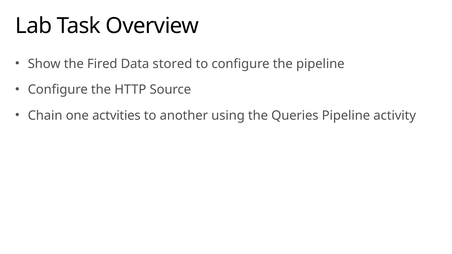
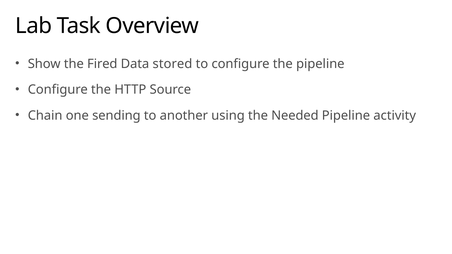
actvities: actvities -> sending
Queries: Queries -> Needed
